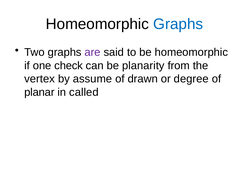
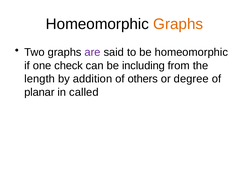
Graphs at (178, 24) colour: blue -> orange
planarity: planarity -> including
vertex: vertex -> length
assume: assume -> addition
drawn: drawn -> others
